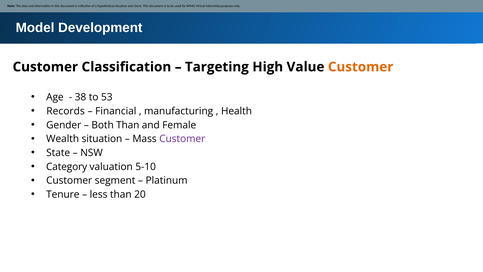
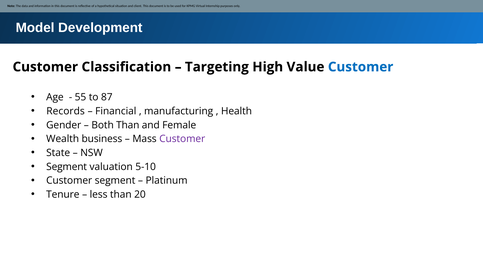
Customer at (361, 67) colour: orange -> blue
38: 38 -> 55
53: 53 -> 87
Wealth situation: situation -> business
Category at (67, 167): Category -> Segment
